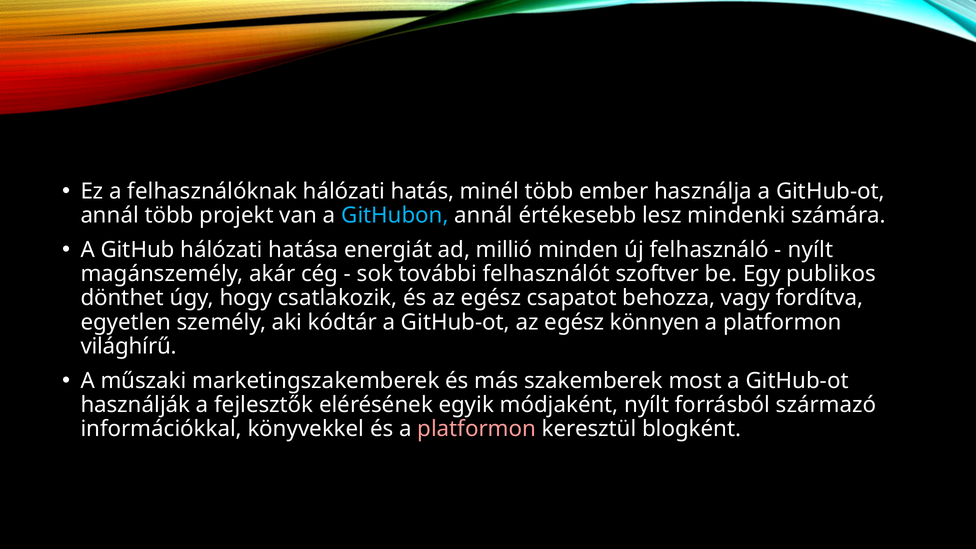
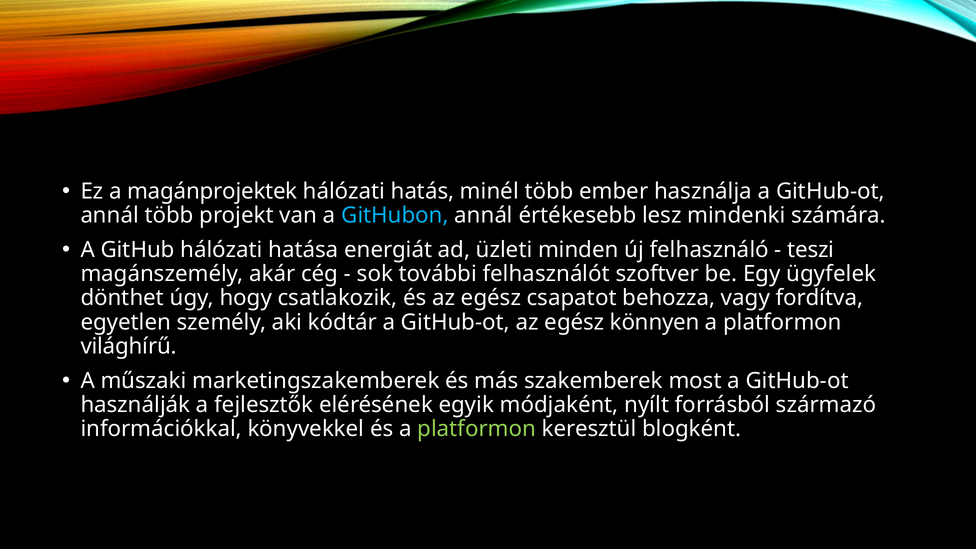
felhasználóknak: felhasználóknak -> magánprojektek
millió: millió -> üzleti
nyílt at (810, 250): nyílt -> teszi
publikos: publikos -> ügyfelek
platformon at (477, 429) colour: pink -> light green
